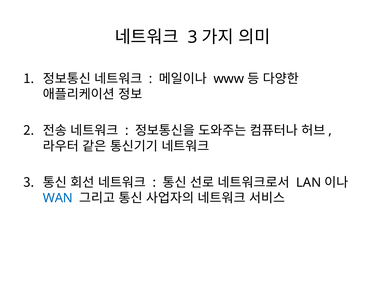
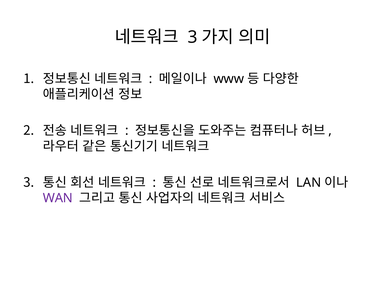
WAN colour: blue -> purple
